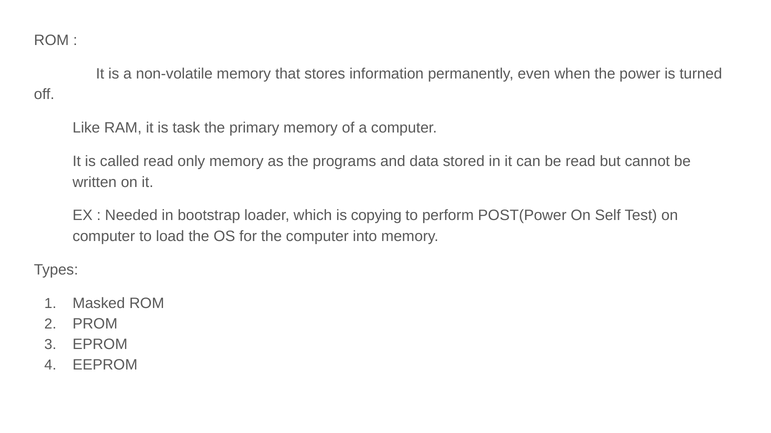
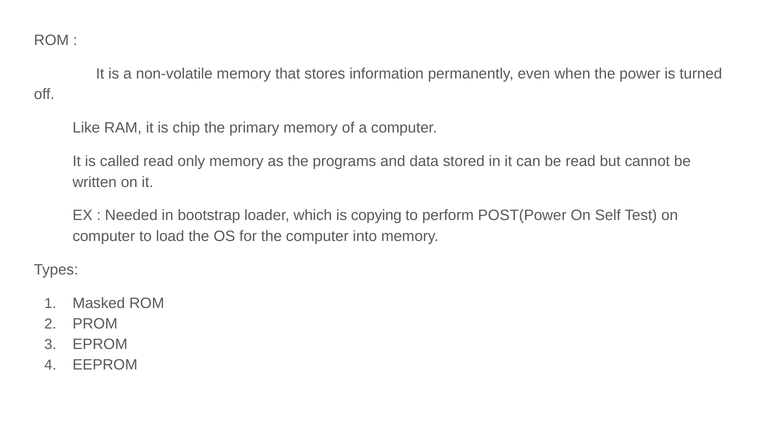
task: task -> chip
